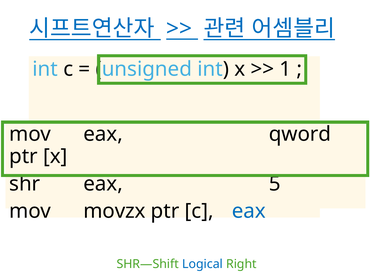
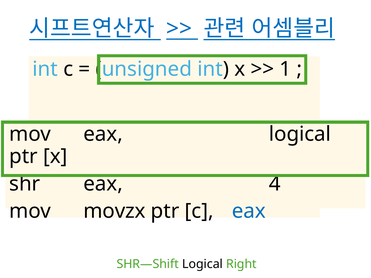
eax qword: qword -> logical
5: 5 -> 4
Logical at (202, 264) colour: blue -> black
